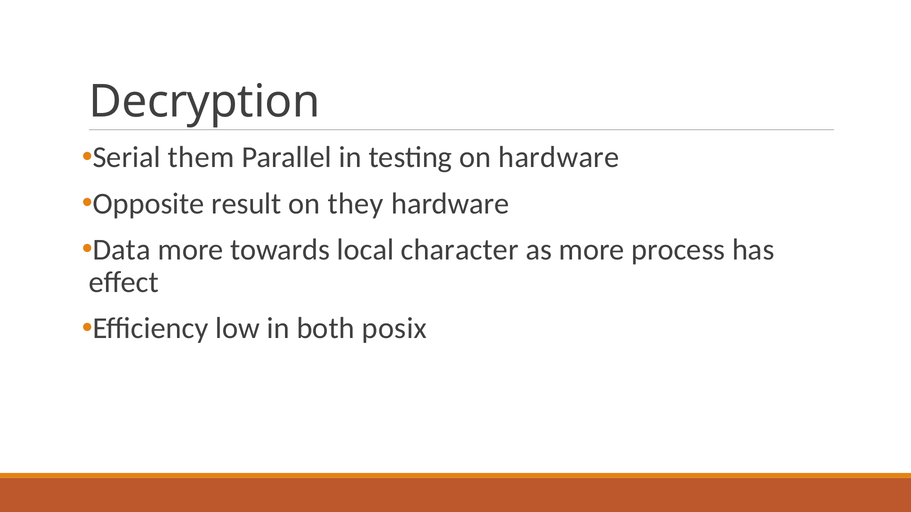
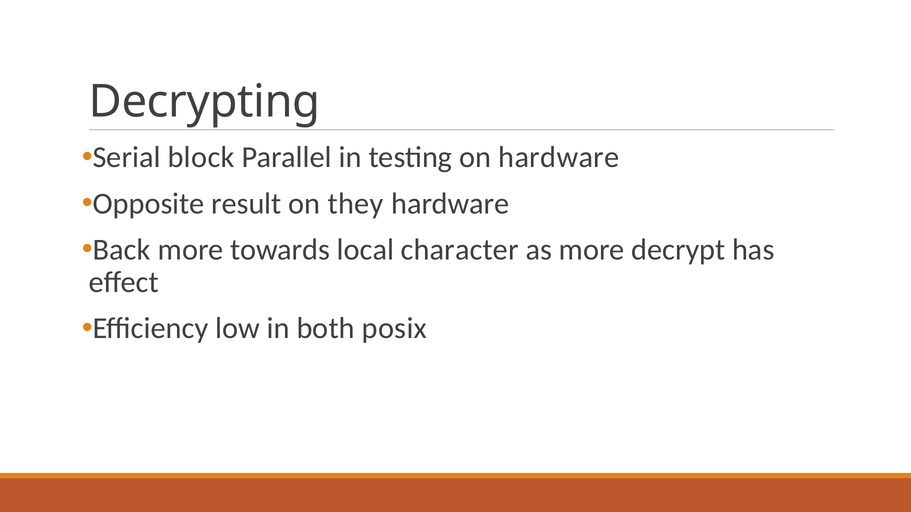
Decryption: Decryption -> Decrypting
them: them -> block
Data: Data -> Back
process: process -> decrypt
